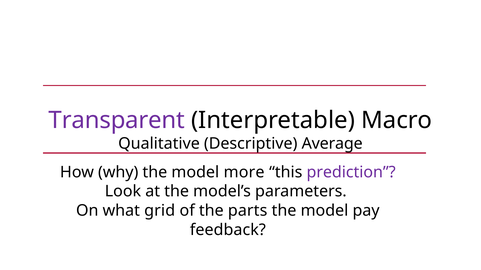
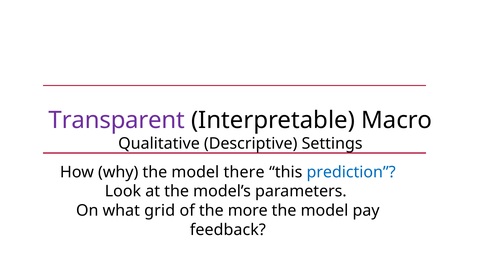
Average: Average -> Settings
more: more -> there
prediction colour: purple -> blue
parts: parts -> more
